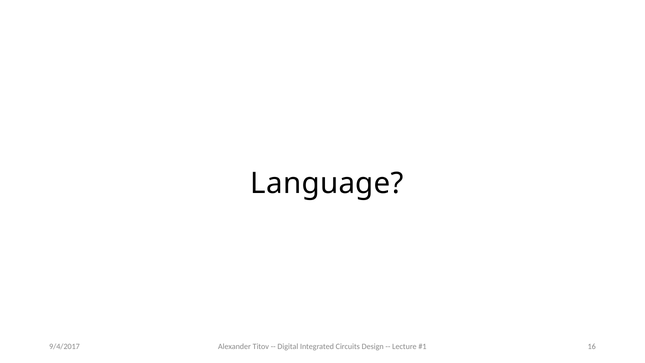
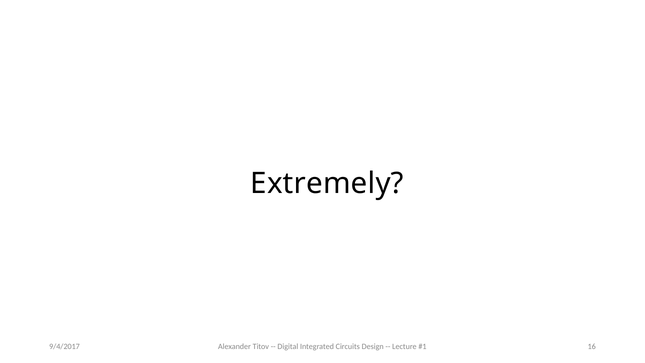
Language: Language -> Extremely
